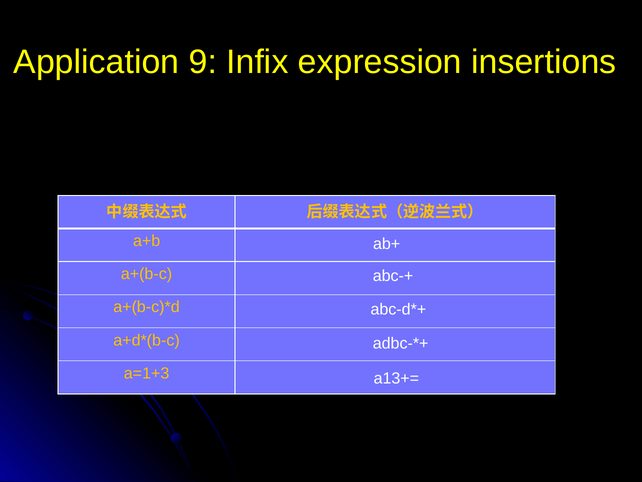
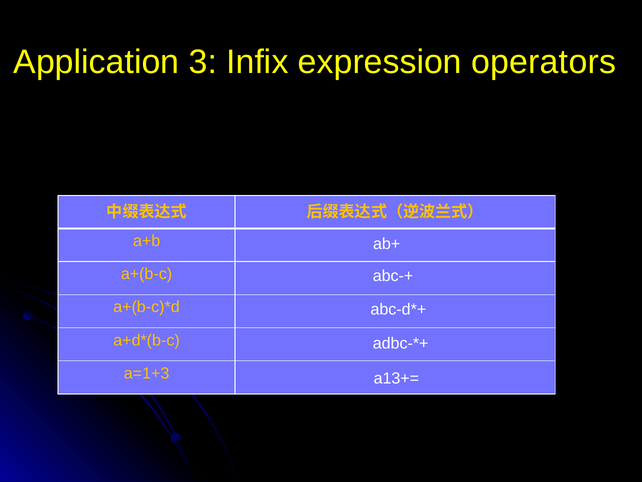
9: 9 -> 3
insertions: insertions -> operators
